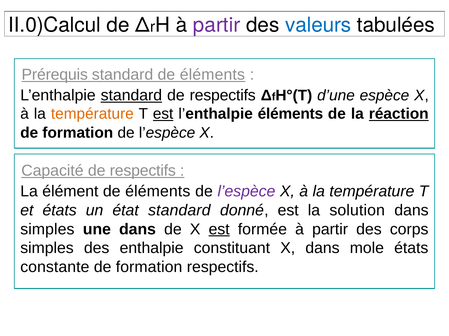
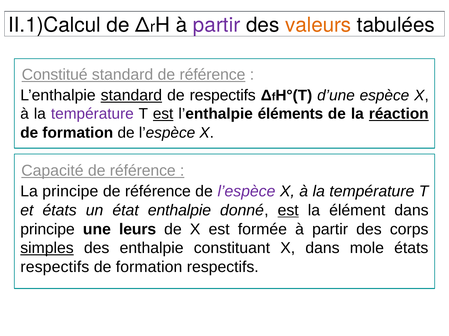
II.0)Calcul: II.0)Calcul -> II.1)Calcul
valeurs colour: blue -> orange
Prérequis: Prérequis -> Constitué
standard de éléments: éléments -> référence
température at (92, 114) colour: orange -> purple
respectifs at (143, 171): respectifs -> référence
La élément: élément -> principe
éléments at (158, 192): éléments -> référence
état standard: standard -> enthalpie
est at (288, 211) underline: none -> present
solution: solution -> élément
simples at (47, 230): simples -> principe
une dans: dans -> leurs
est at (219, 230) underline: present -> none
simples at (47, 249) underline: none -> present
constante at (55, 268): constante -> respectifs
